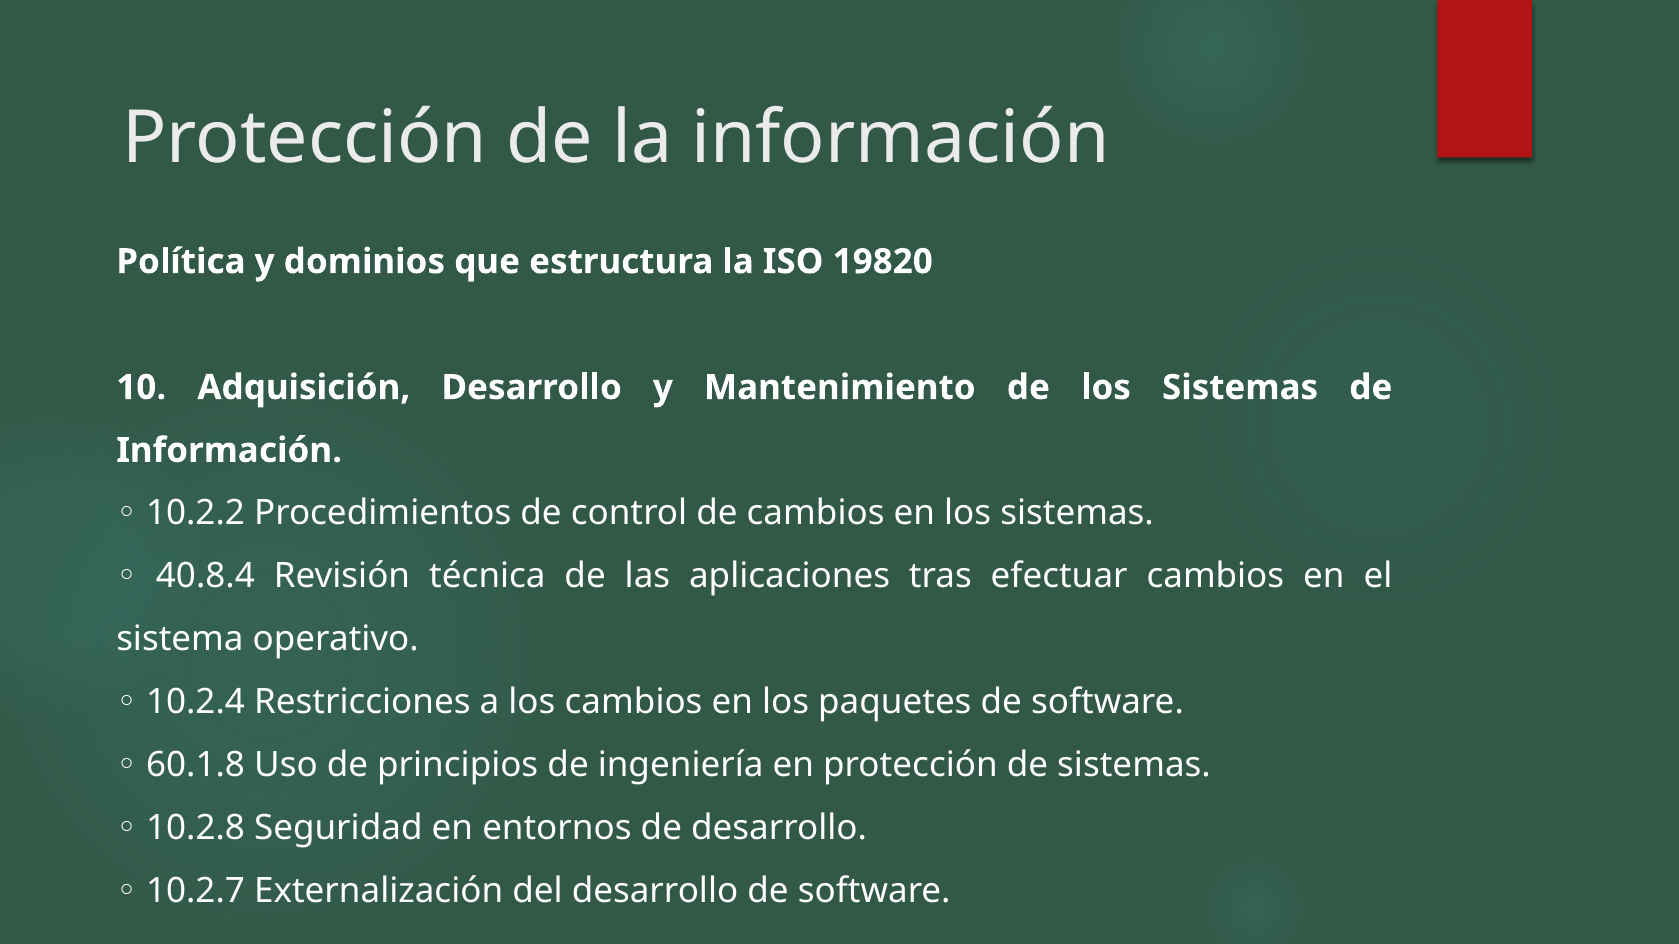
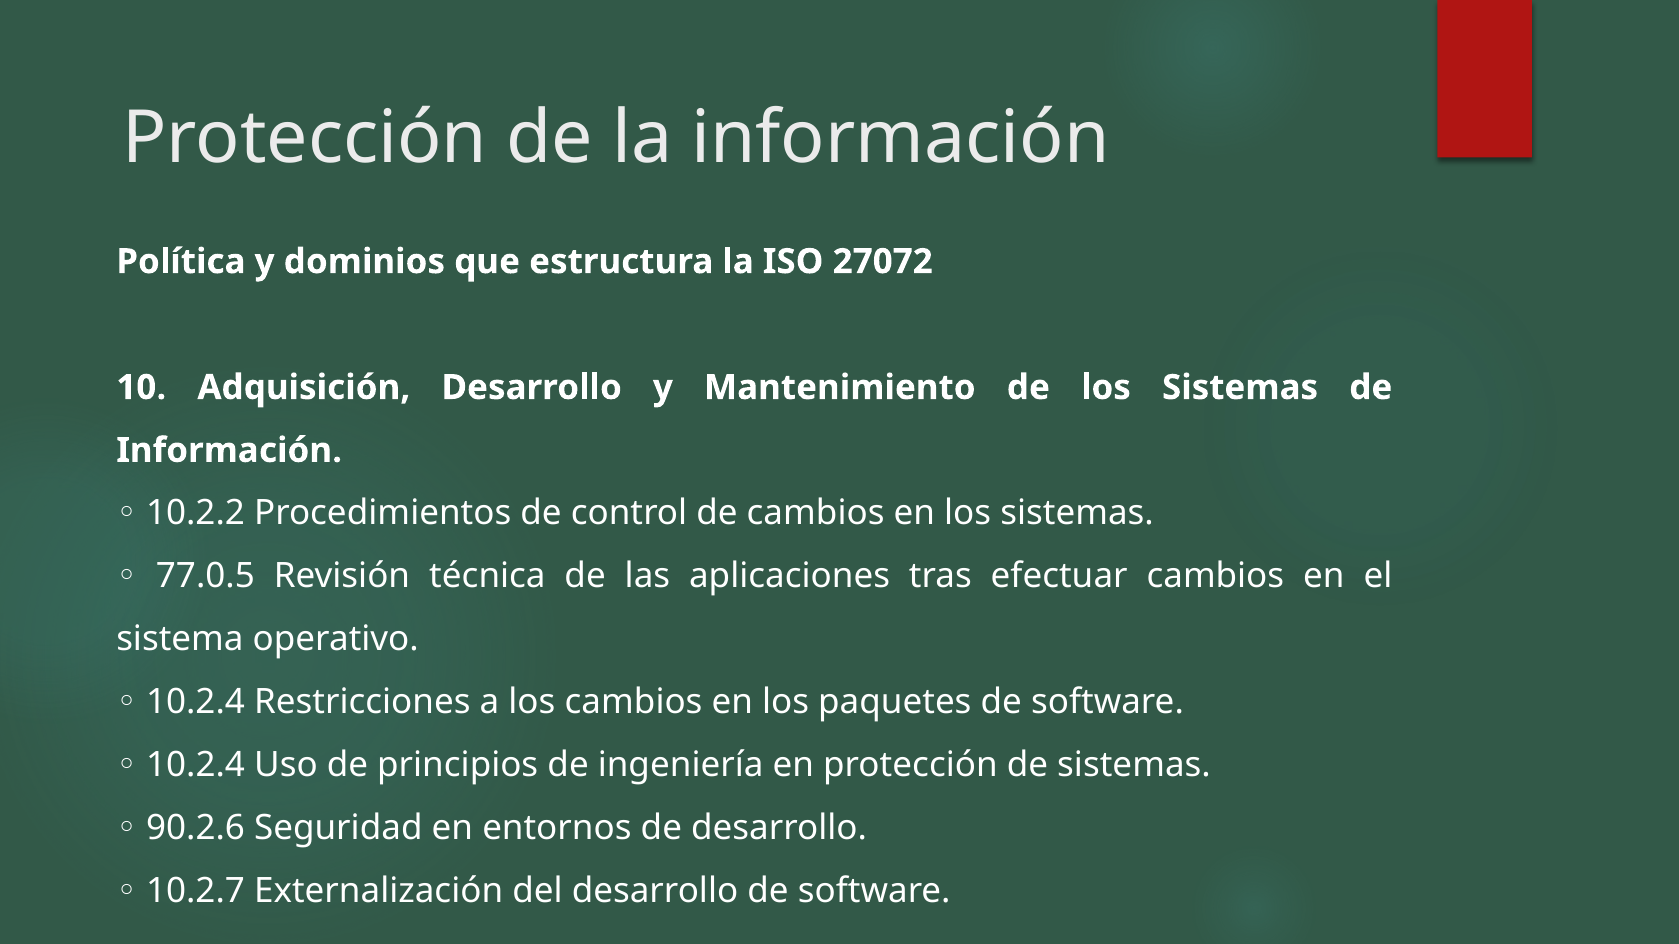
19820: 19820 -> 27072
40.8.4: 40.8.4 -> 77.0.5
60.1.8 at (196, 765): 60.1.8 -> 10.2.4
10.2.8: 10.2.8 -> 90.2.6
